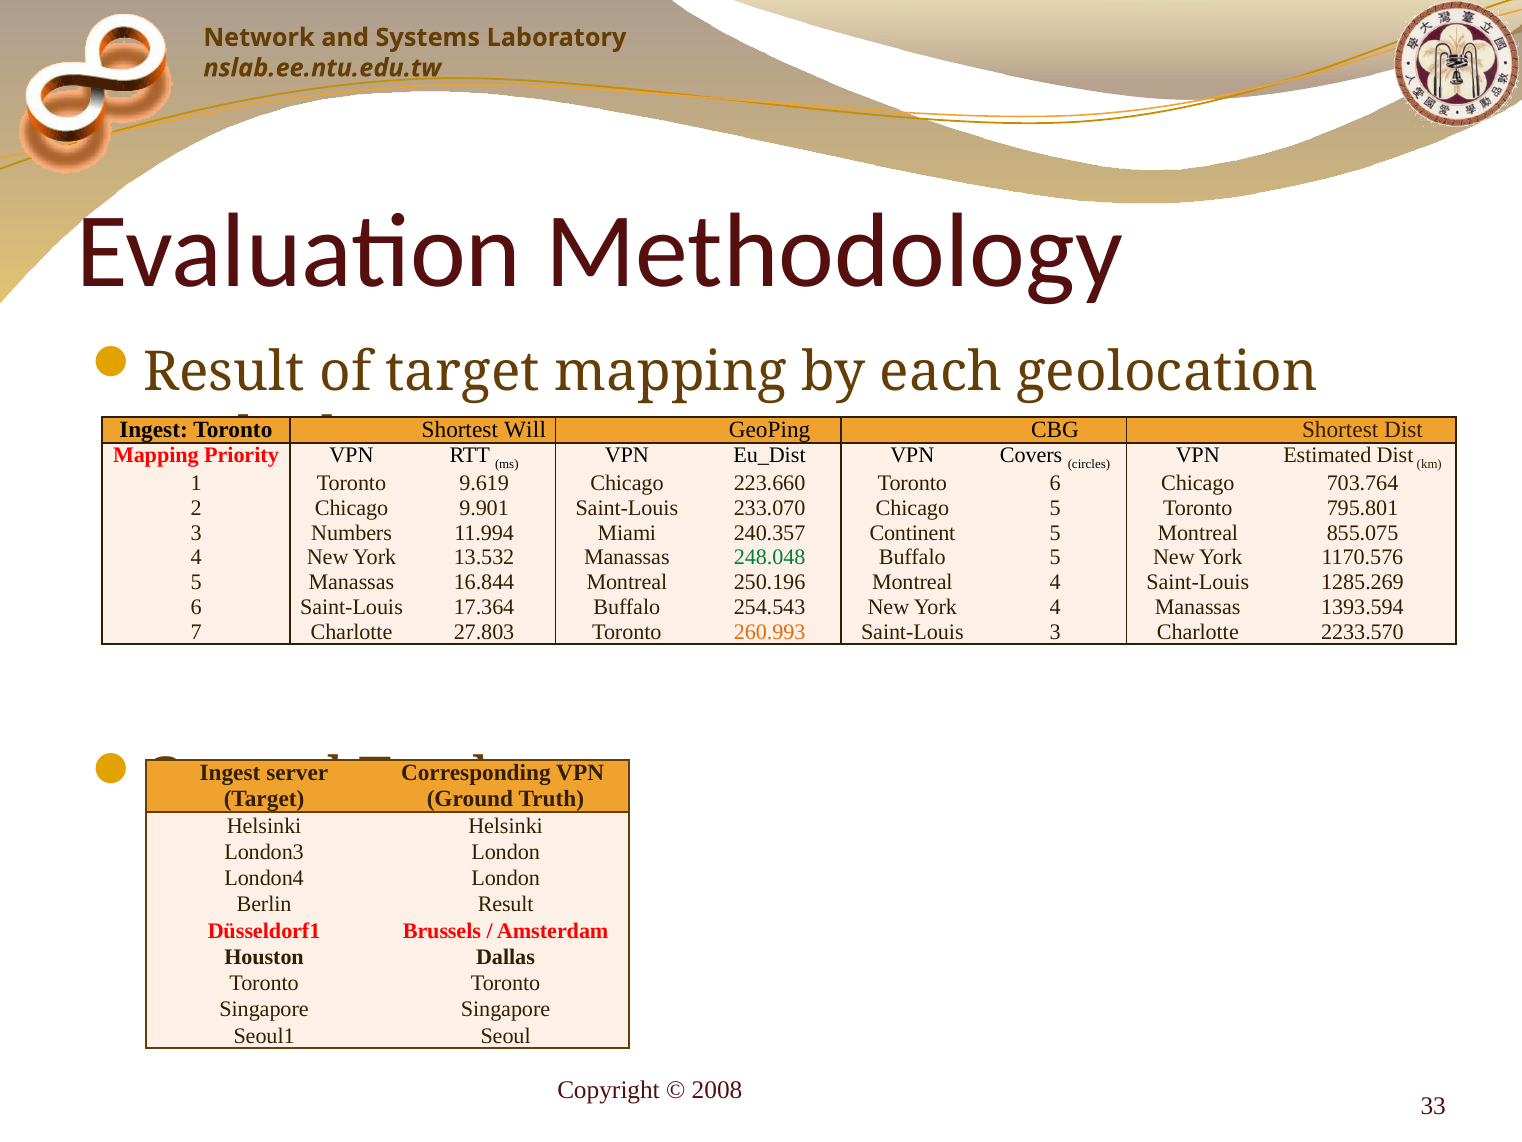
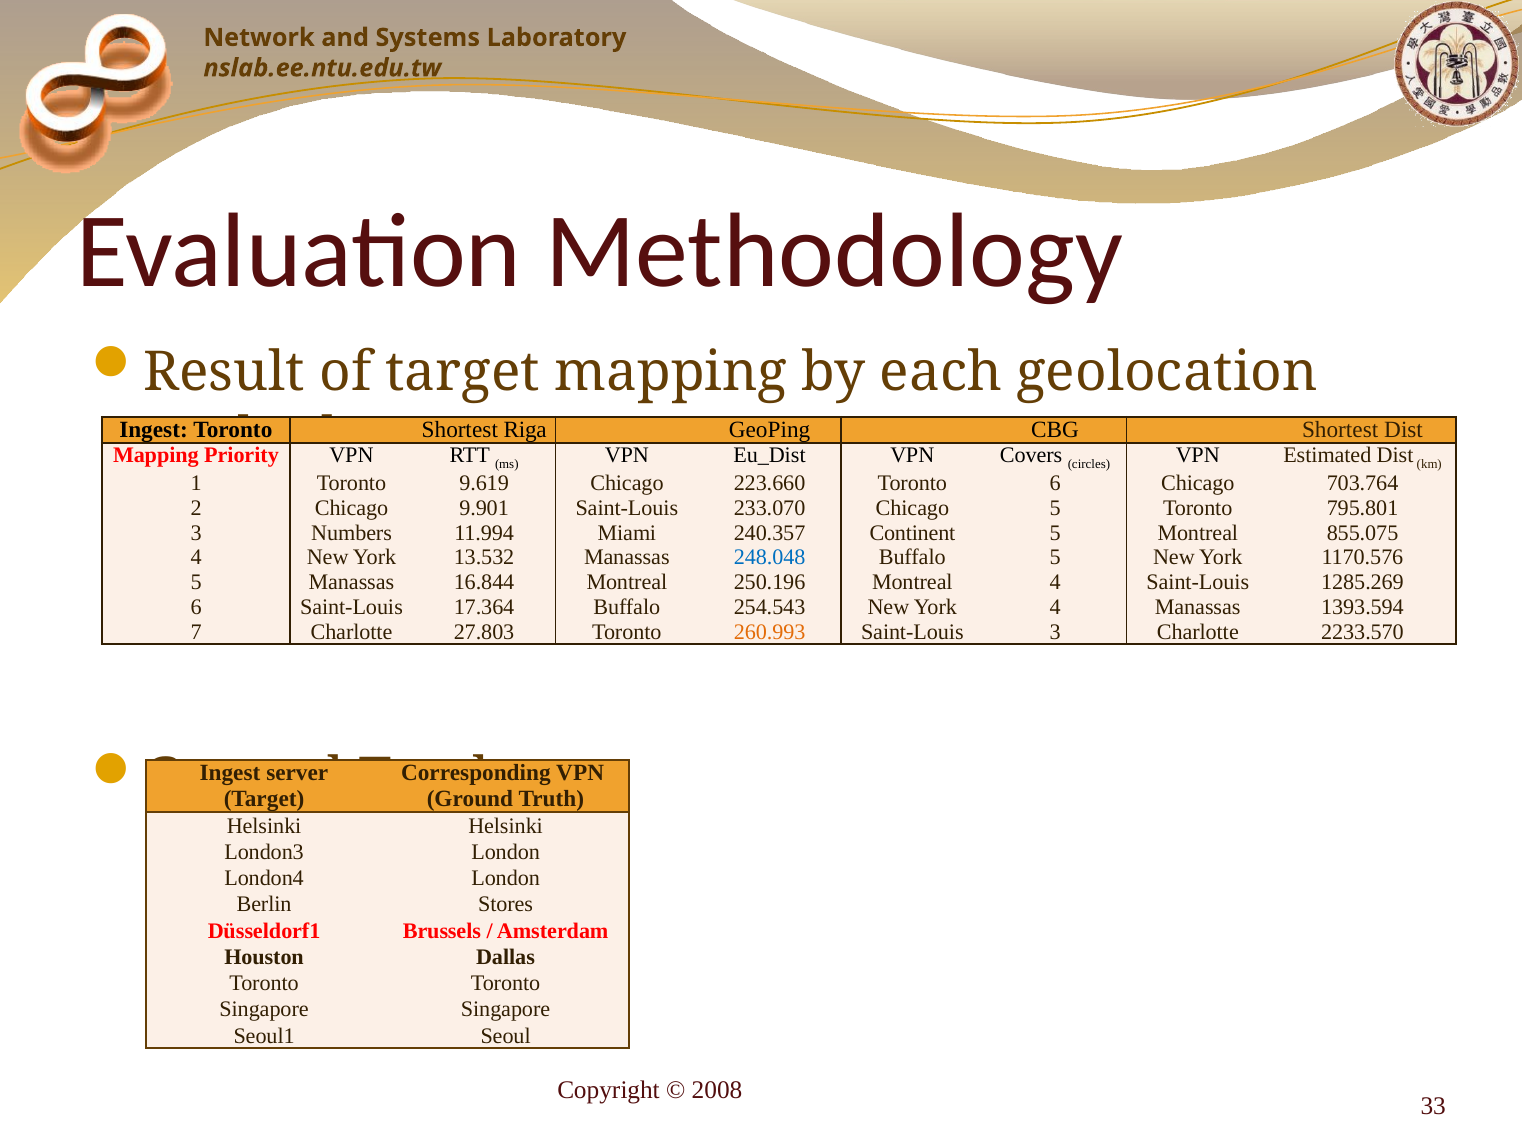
Will: Will -> Riga
248.048 colour: green -> blue
Berlin Result: Result -> Stores
